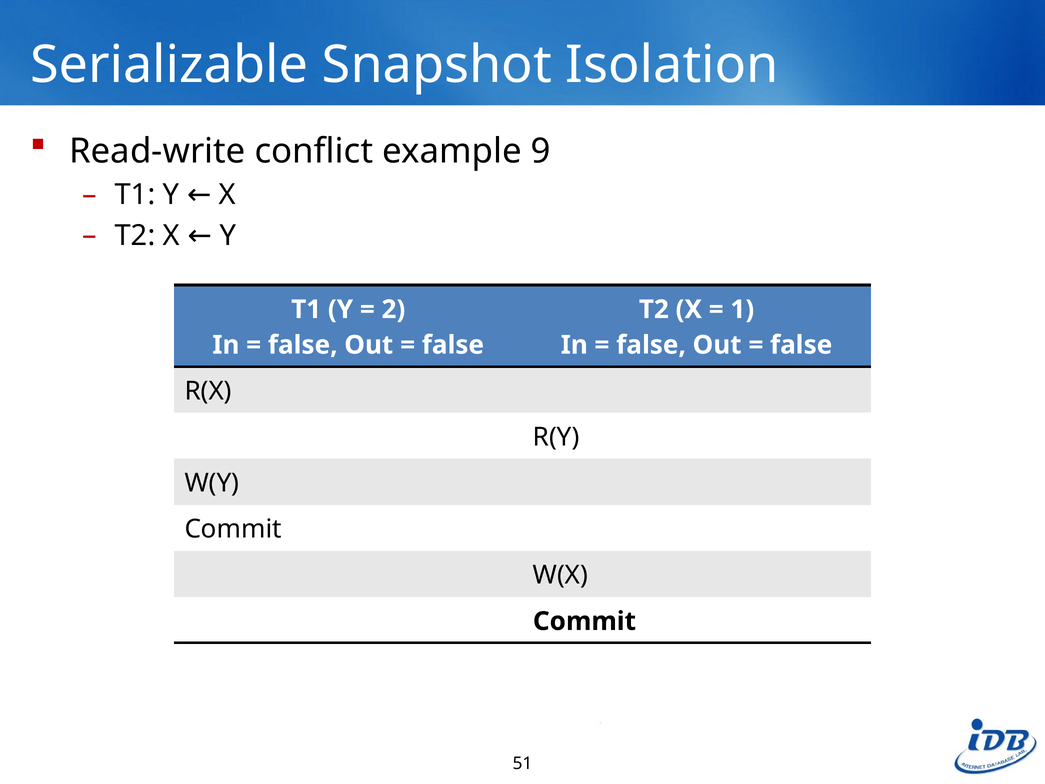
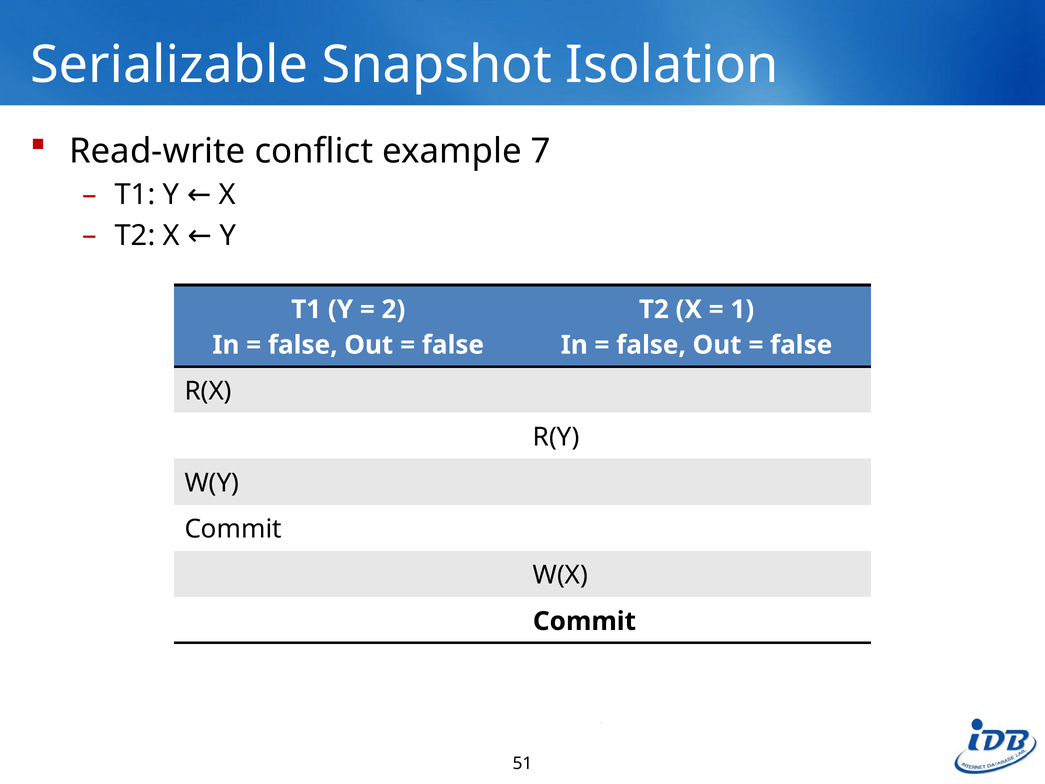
9: 9 -> 7
